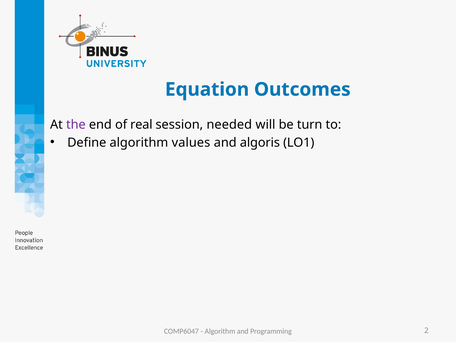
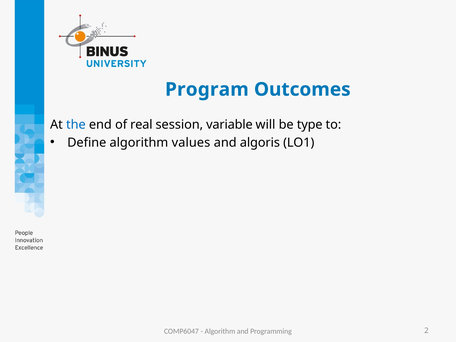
Equation: Equation -> Program
the colour: purple -> blue
needed: needed -> variable
turn: turn -> type
